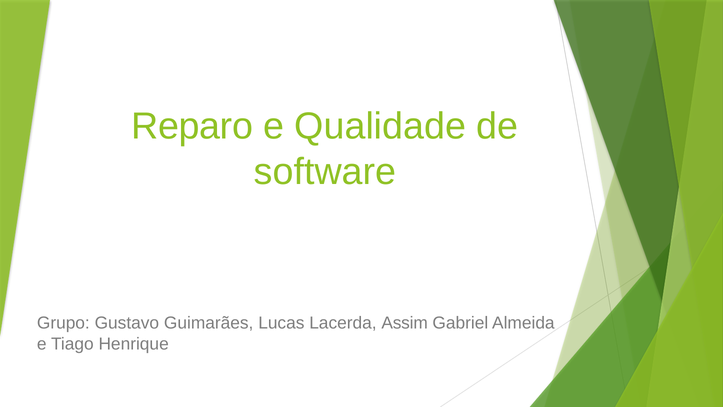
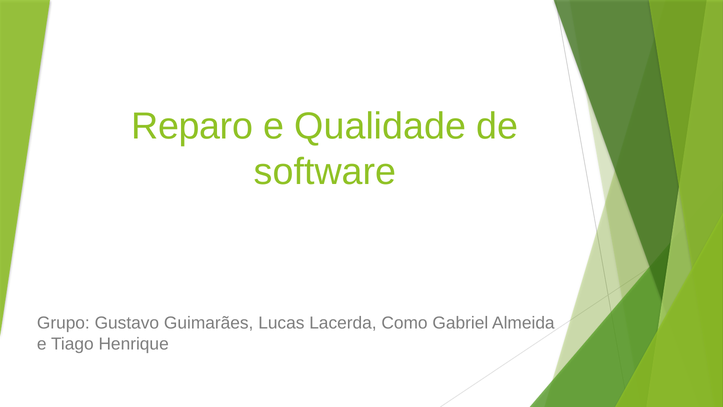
Assim: Assim -> Como
